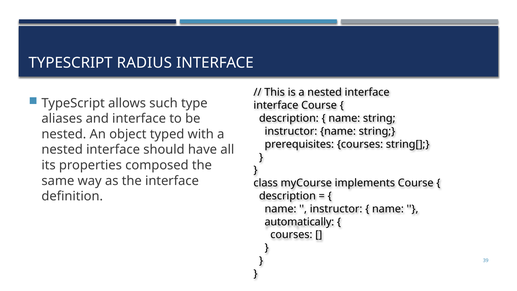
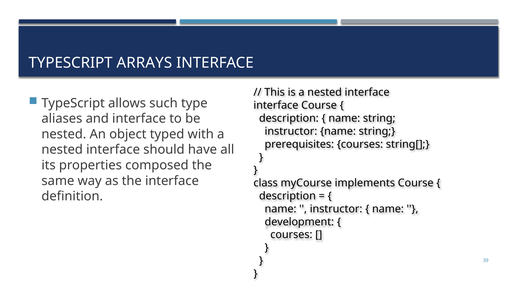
RADIUS: RADIUS -> ARRAYS
automatically: automatically -> development
